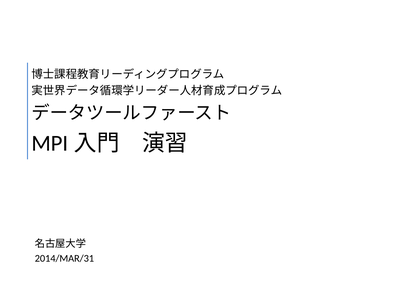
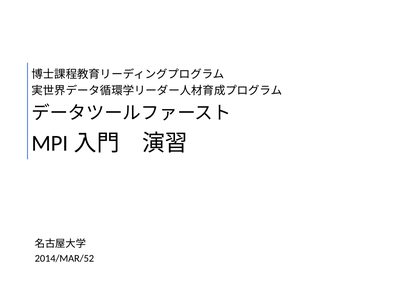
2014/MAR/31: 2014/MAR/31 -> 2014/MAR/52
